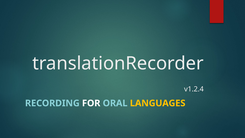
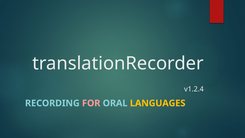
FOR colour: white -> pink
